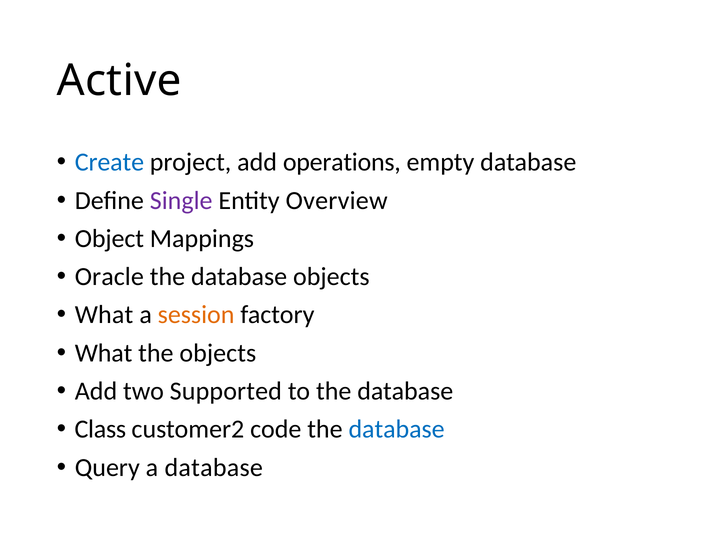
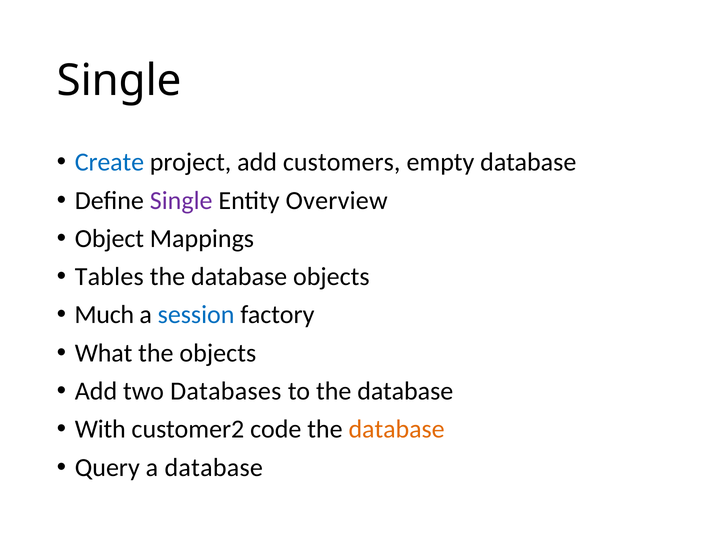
Active at (119, 81): Active -> Single
operations: operations -> customers
Oracle: Oracle -> Tables
What at (104, 315): What -> Much
session colour: orange -> blue
Supported: Supported -> Databases
Class: Class -> With
database at (397, 429) colour: blue -> orange
